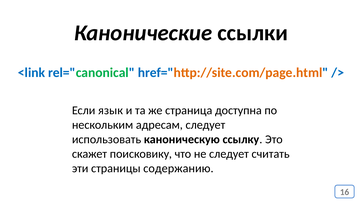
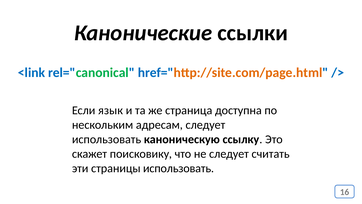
страницы содержанию: содержанию -> использовать
